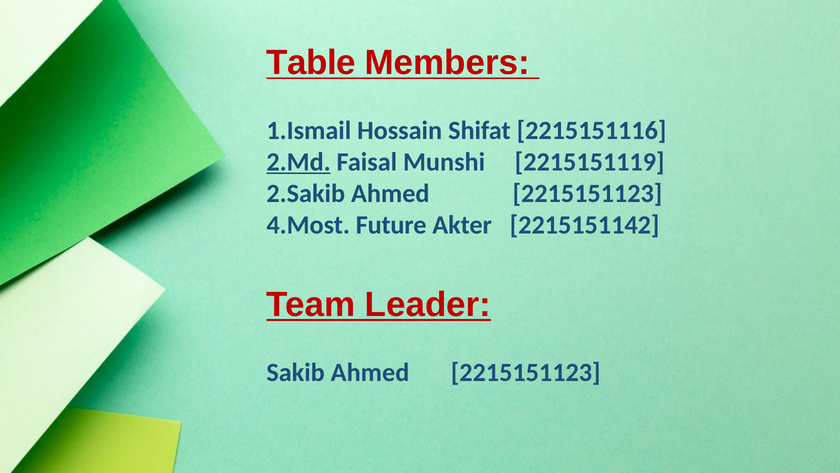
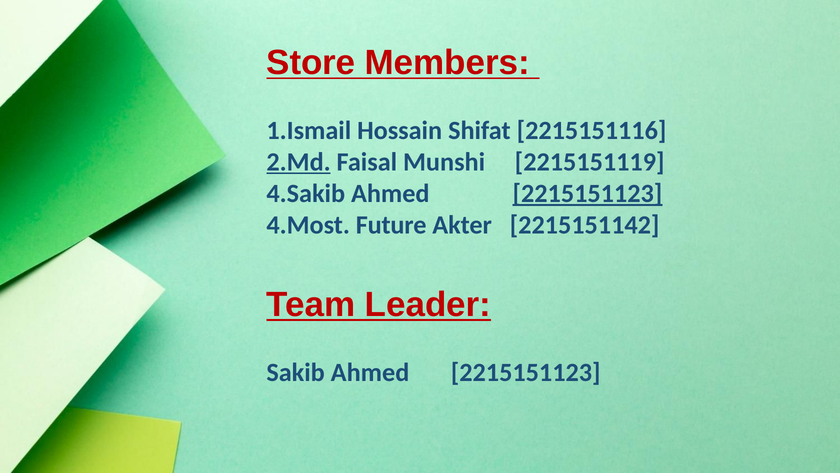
Table: Table -> Store
2.Sakib: 2.Sakib -> 4.Sakib
2215151123 at (587, 193) underline: none -> present
